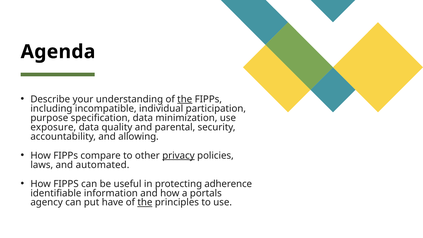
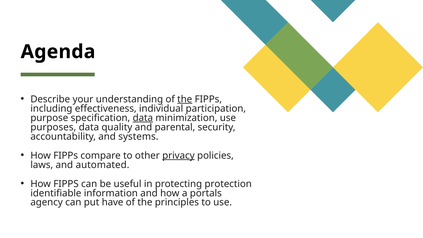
incompatible: incompatible -> effectiveness
data at (143, 118) underline: none -> present
exposure: exposure -> purposes
allowing: allowing -> systems
adherence: adherence -> protection
the at (145, 202) underline: present -> none
